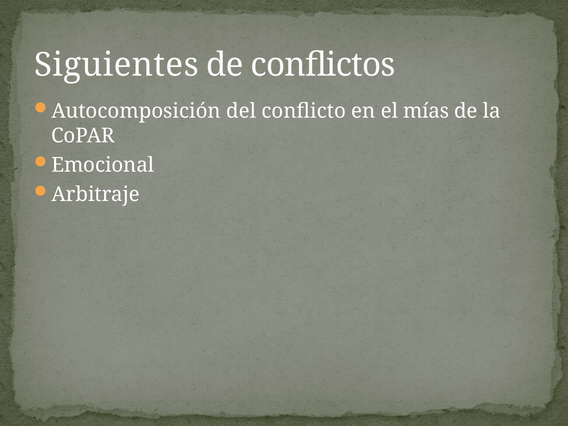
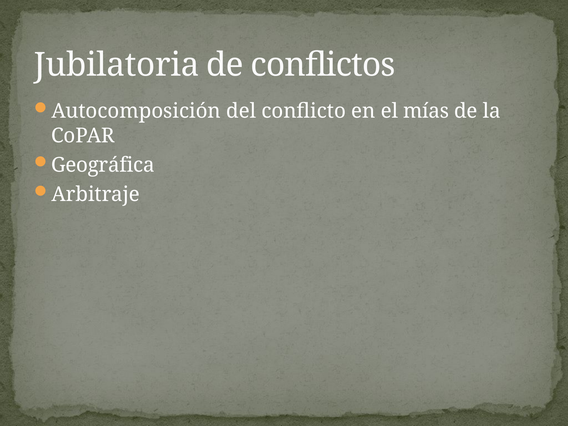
Siguientes: Siguientes -> Jubilatoria
Emocional: Emocional -> Geográfica
